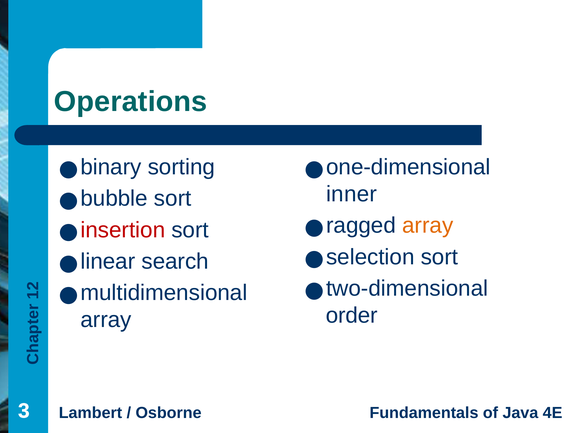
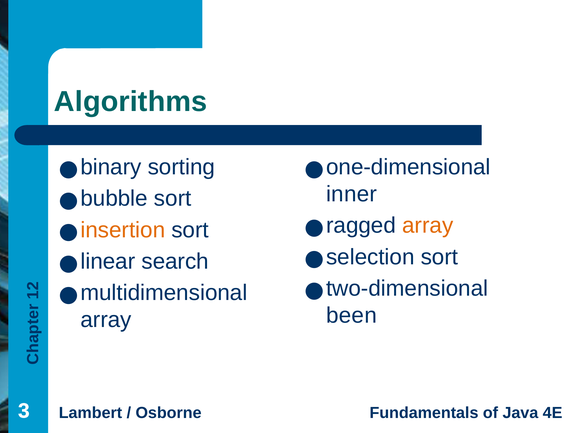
Operations: Operations -> Algorithms
insertion colour: red -> orange
order: order -> been
